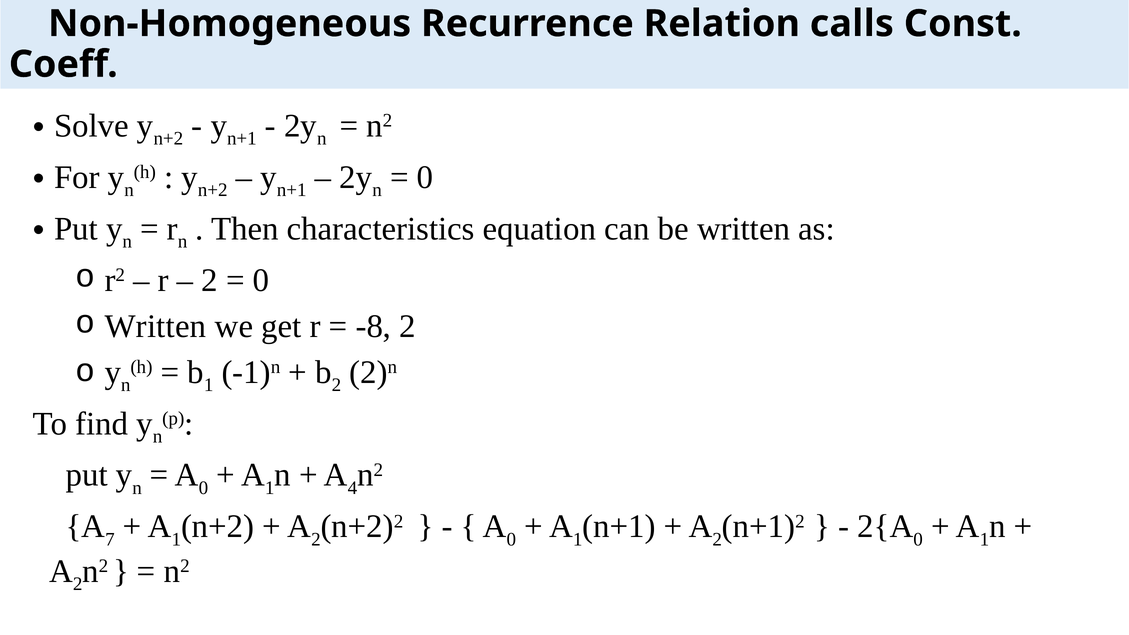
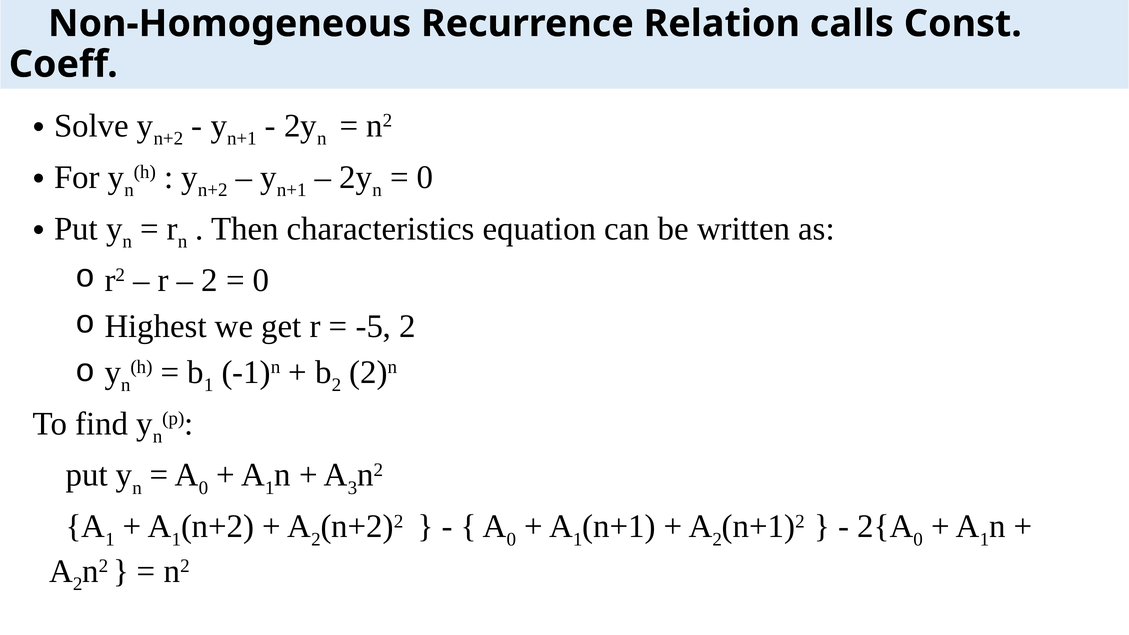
Written at (156, 326): Written -> Highest
-8: -8 -> -5
4: 4 -> 3
7 at (110, 539): 7 -> 1
